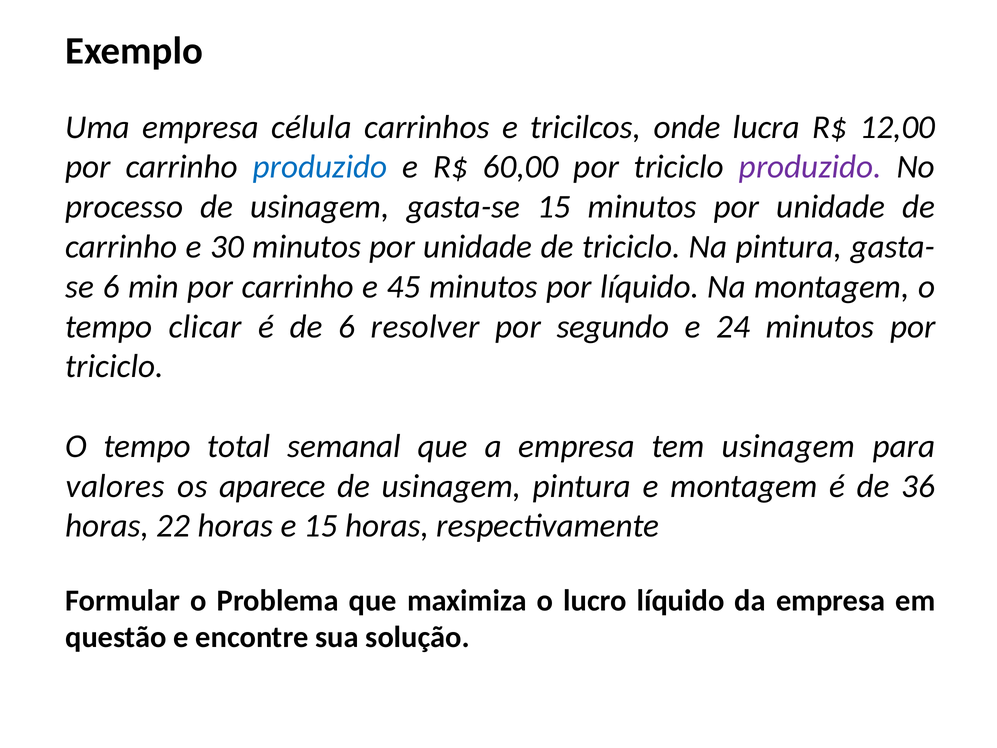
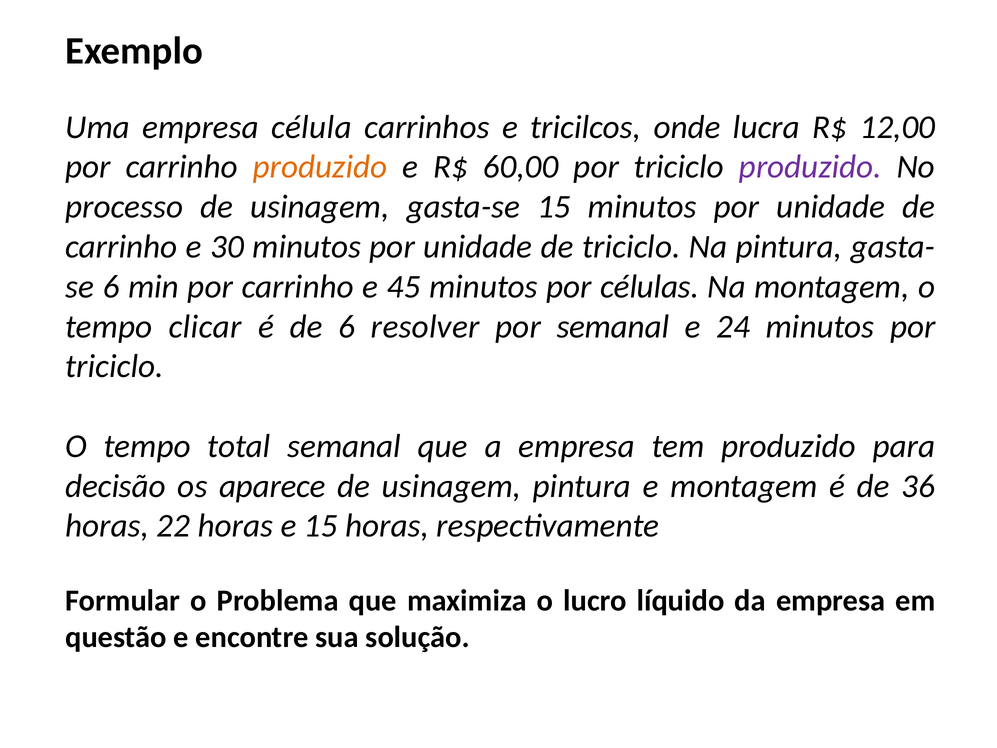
produzido at (320, 167) colour: blue -> orange
por líquido: líquido -> células
por segundo: segundo -> semanal
tem usinagem: usinagem -> produzido
valores: valores -> decisão
